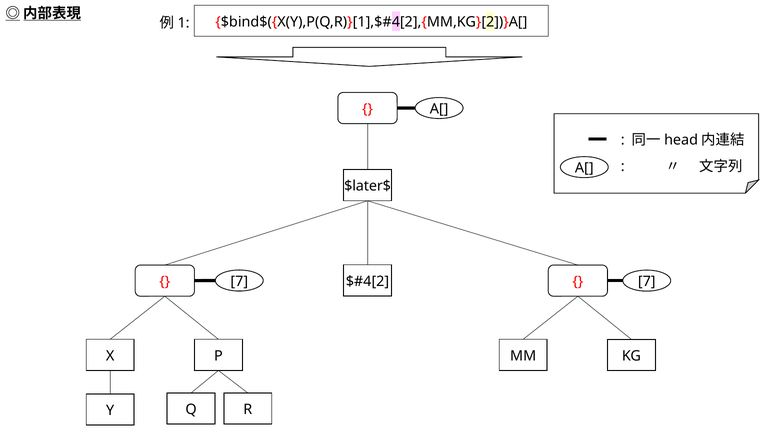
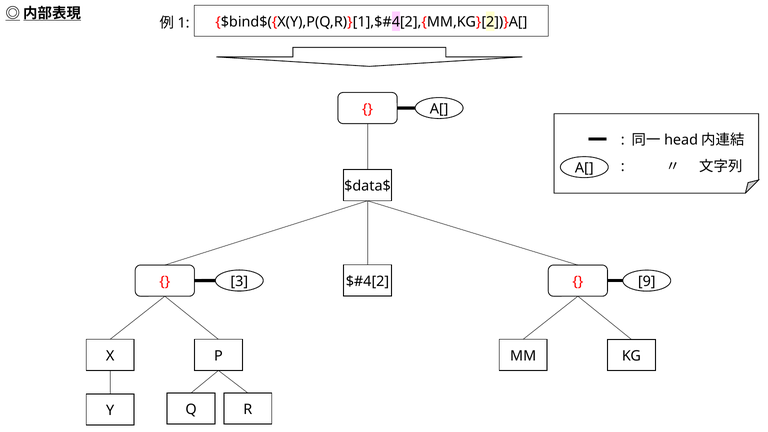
$later$: $later$ -> $data$
7 at (647, 282): 7 -> 9
7 at (239, 281): 7 -> 3
